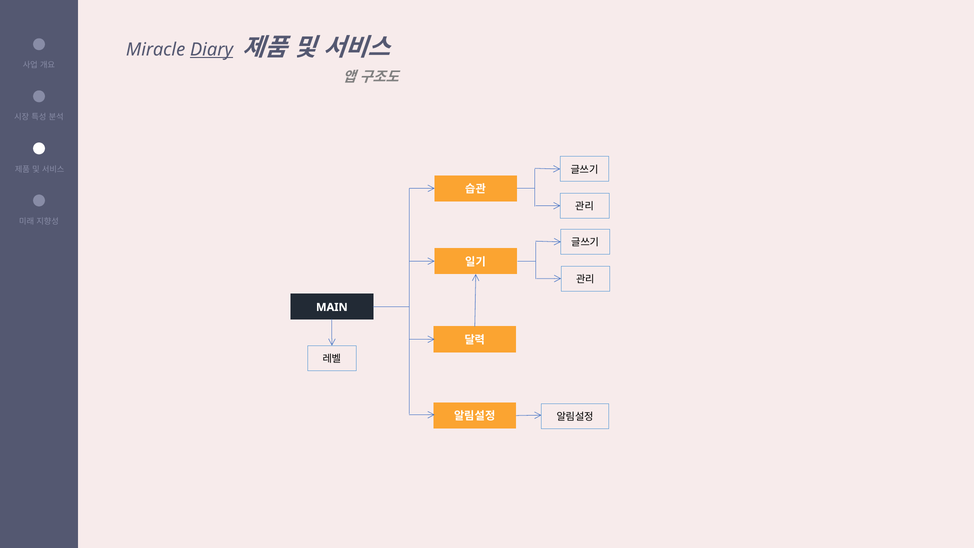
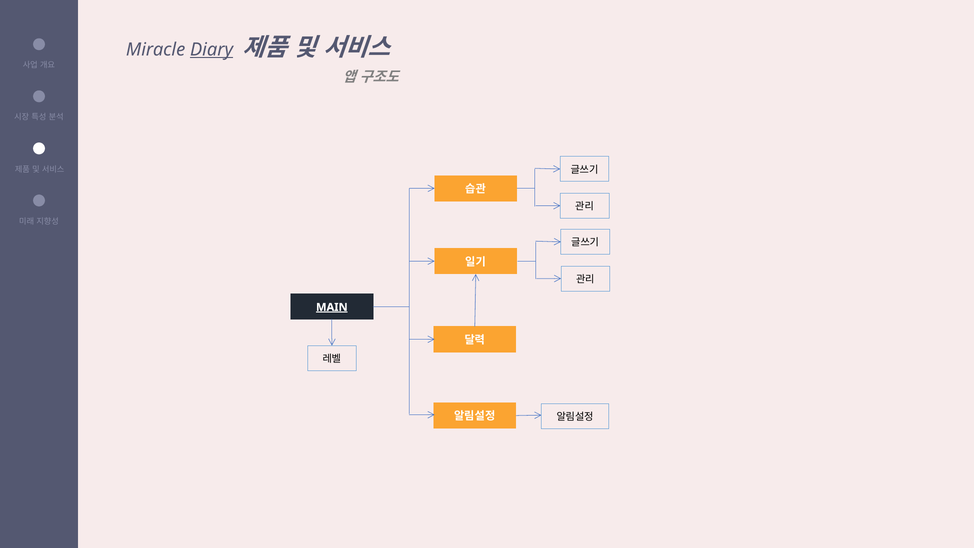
MAIN underline: none -> present
